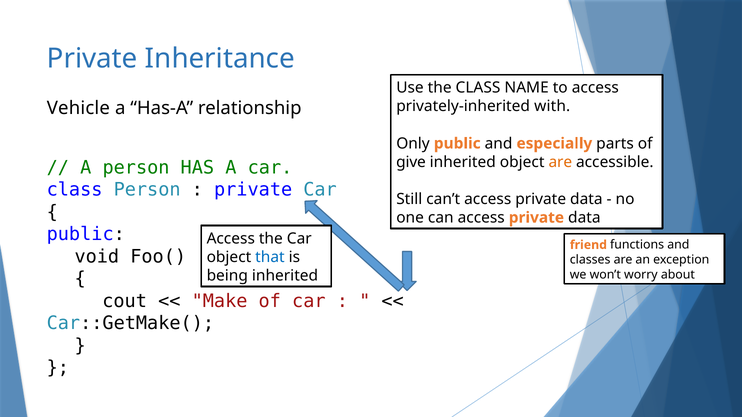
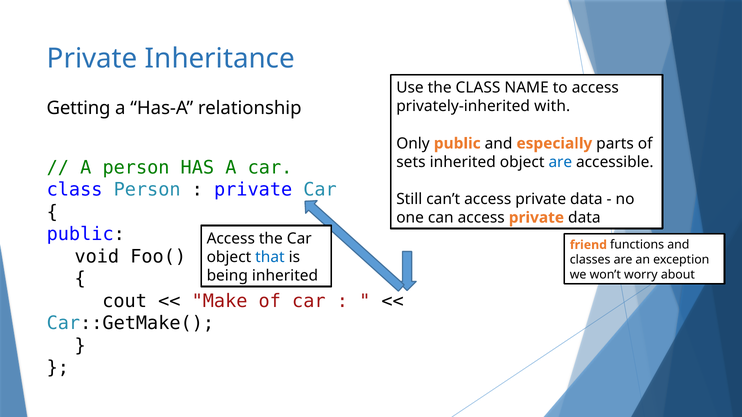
Vehicle: Vehicle -> Getting
give: give -> sets
are at (560, 162) colour: orange -> blue
